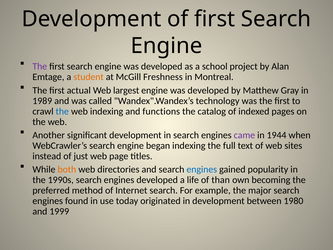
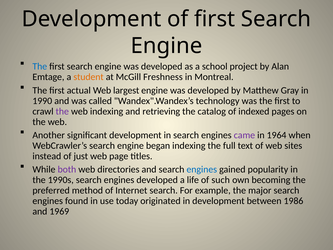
The at (40, 66) colour: purple -> blue
1989: 1989 -> 1990
the at (62, 111) colour: blue -> purple
functions: functions -> retrieving
1944: 1944 -> 1964
both colour: orange -> purple
than: than -> such
1980: 1980 -> 1986
1999: 1999 -> 1969
